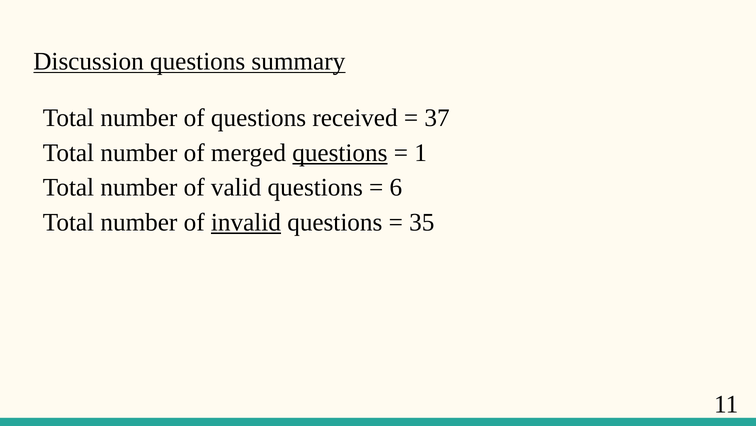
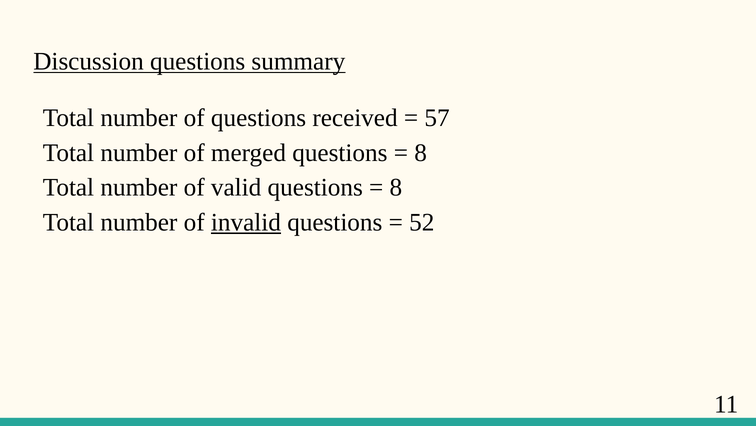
37: 37 -> 57
questions at (340, 153) underline: present -> none
1 at (421, 153): 1 -> 8
6 at (396, 187): 6 -> 8
35: 35 -> 52
